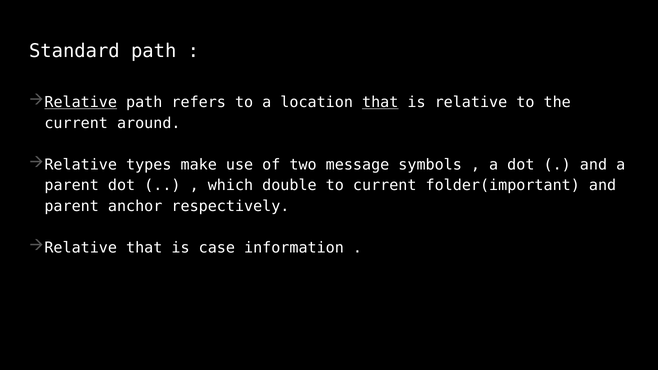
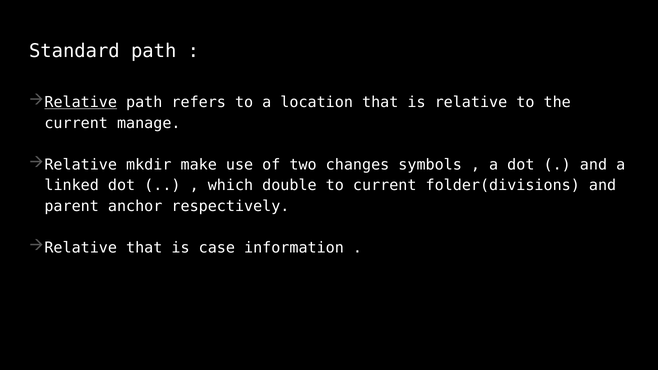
that at (380, 102) underline: present -> none
around: around -> manage
types: types -> mkdir
message: message -> changes
parent at (72, 186): parent -> linked
folder(important: folder(important -> folder(divisions
